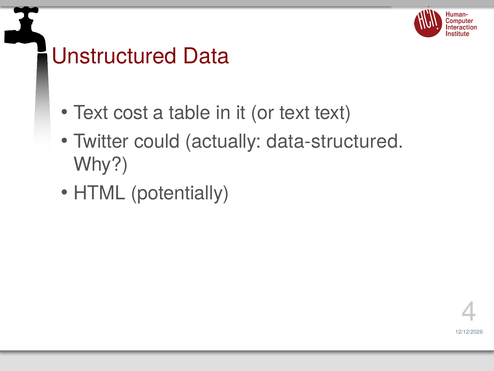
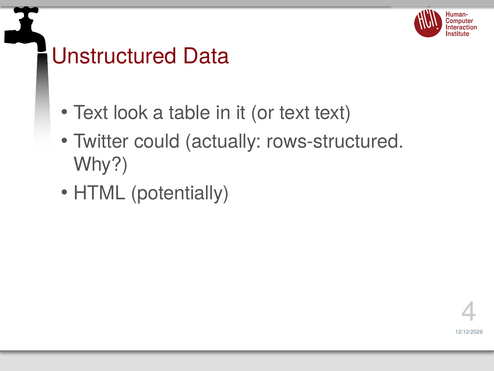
cost: cost -> look
data-structured: data-structured -> rows-structured
